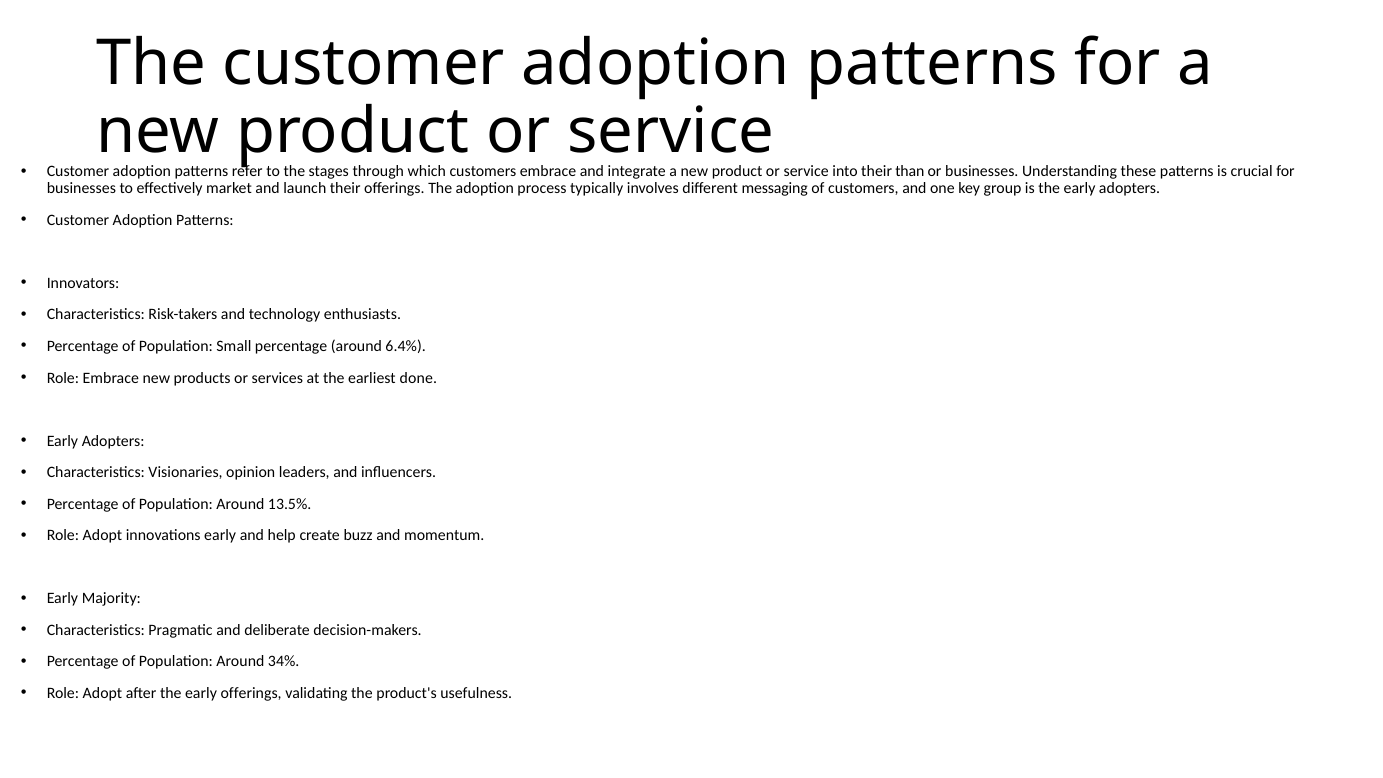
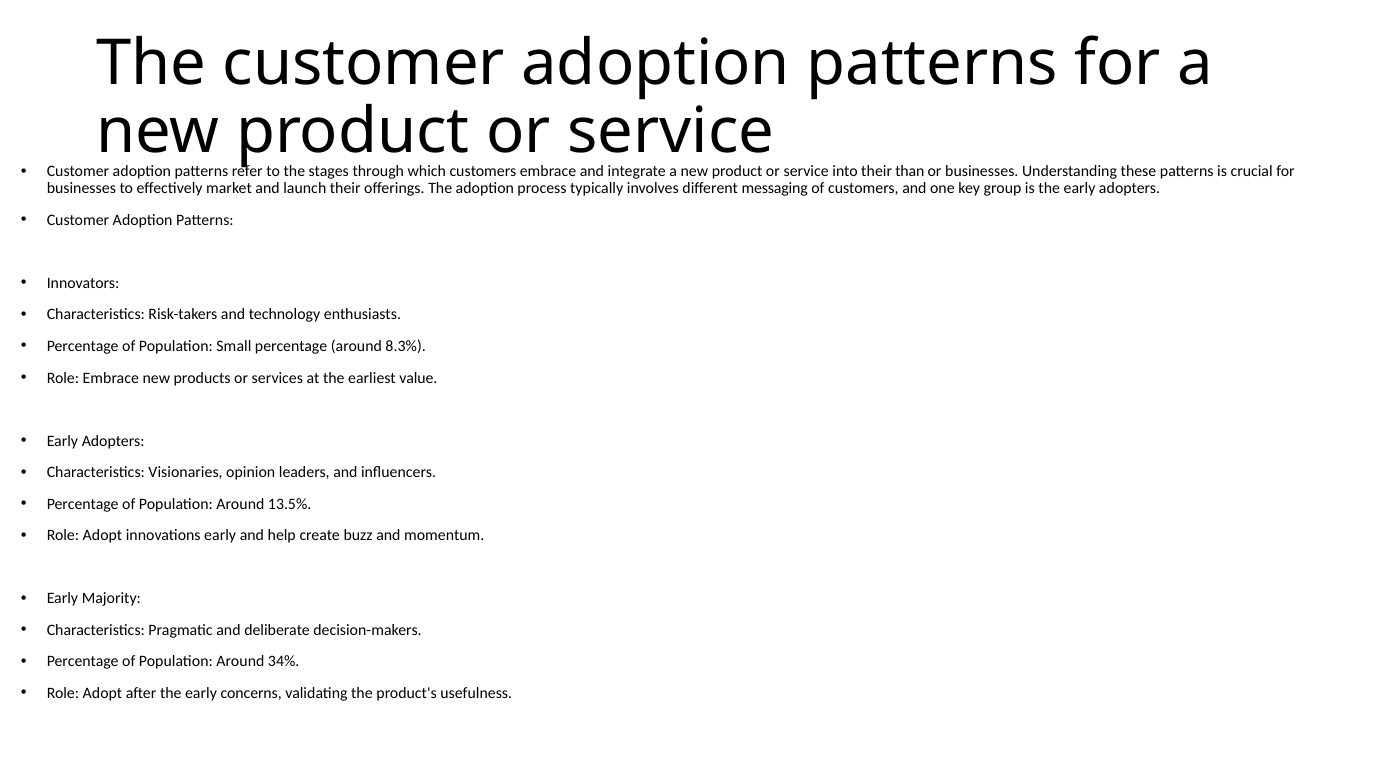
6.4%: 6.4% -> 8.3%
done: done -> value
early offerings: offerings -> concerns
